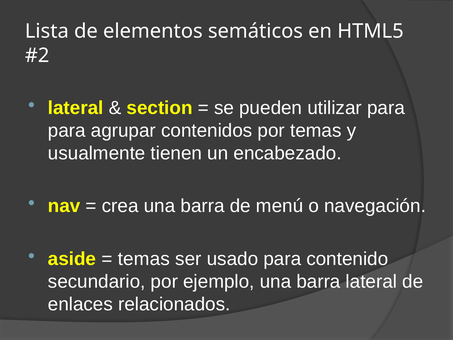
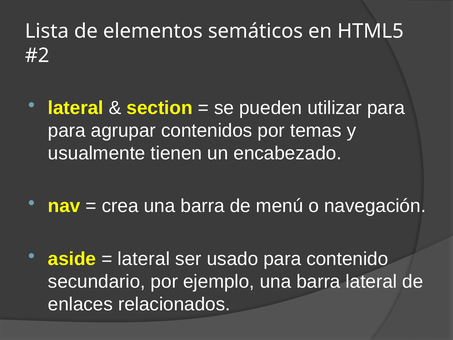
temas at (144, 259): temas -> lateral
